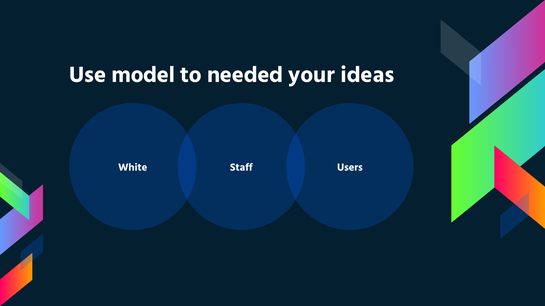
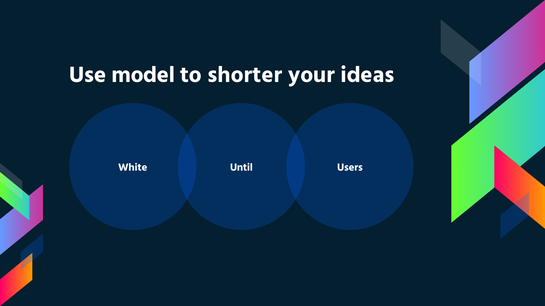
needed: needed -> shorter
Staff: Staff -> Until
